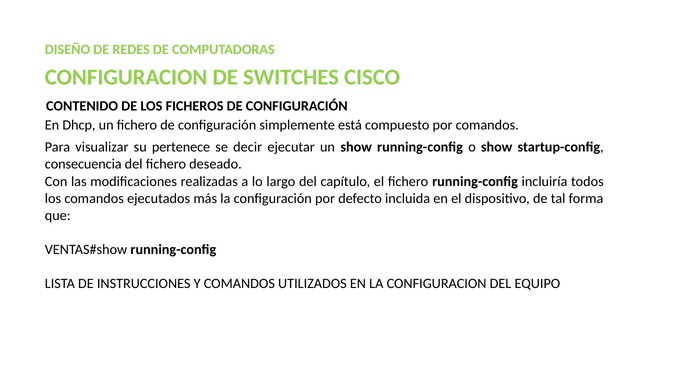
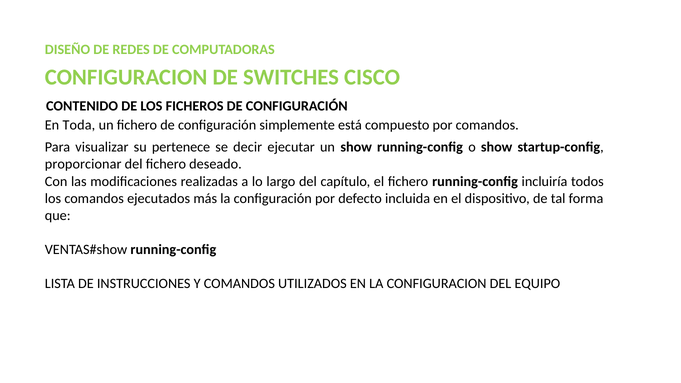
Dhcp: Dhcp -> Toda
consecuencia: consecuencia -> proporcionar
